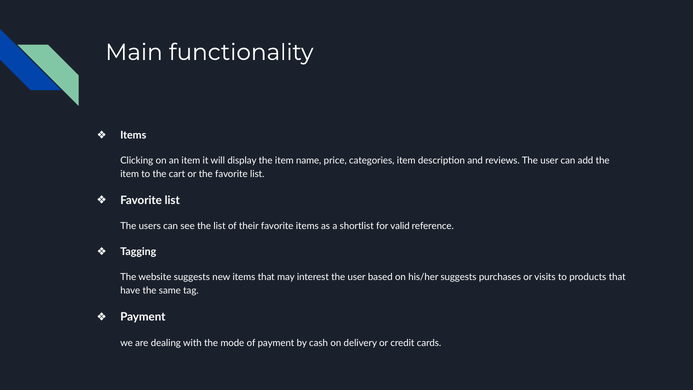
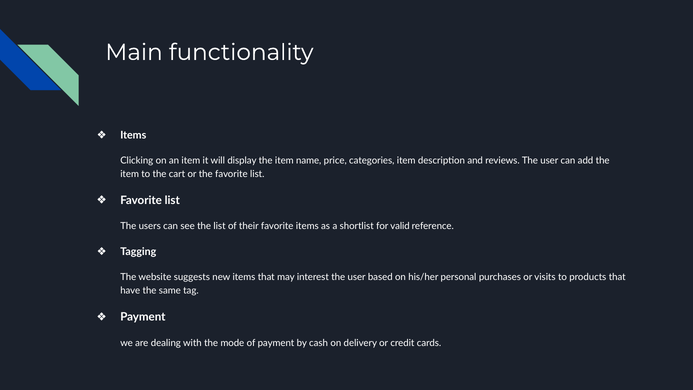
his/her suggests: suggests -> personal
